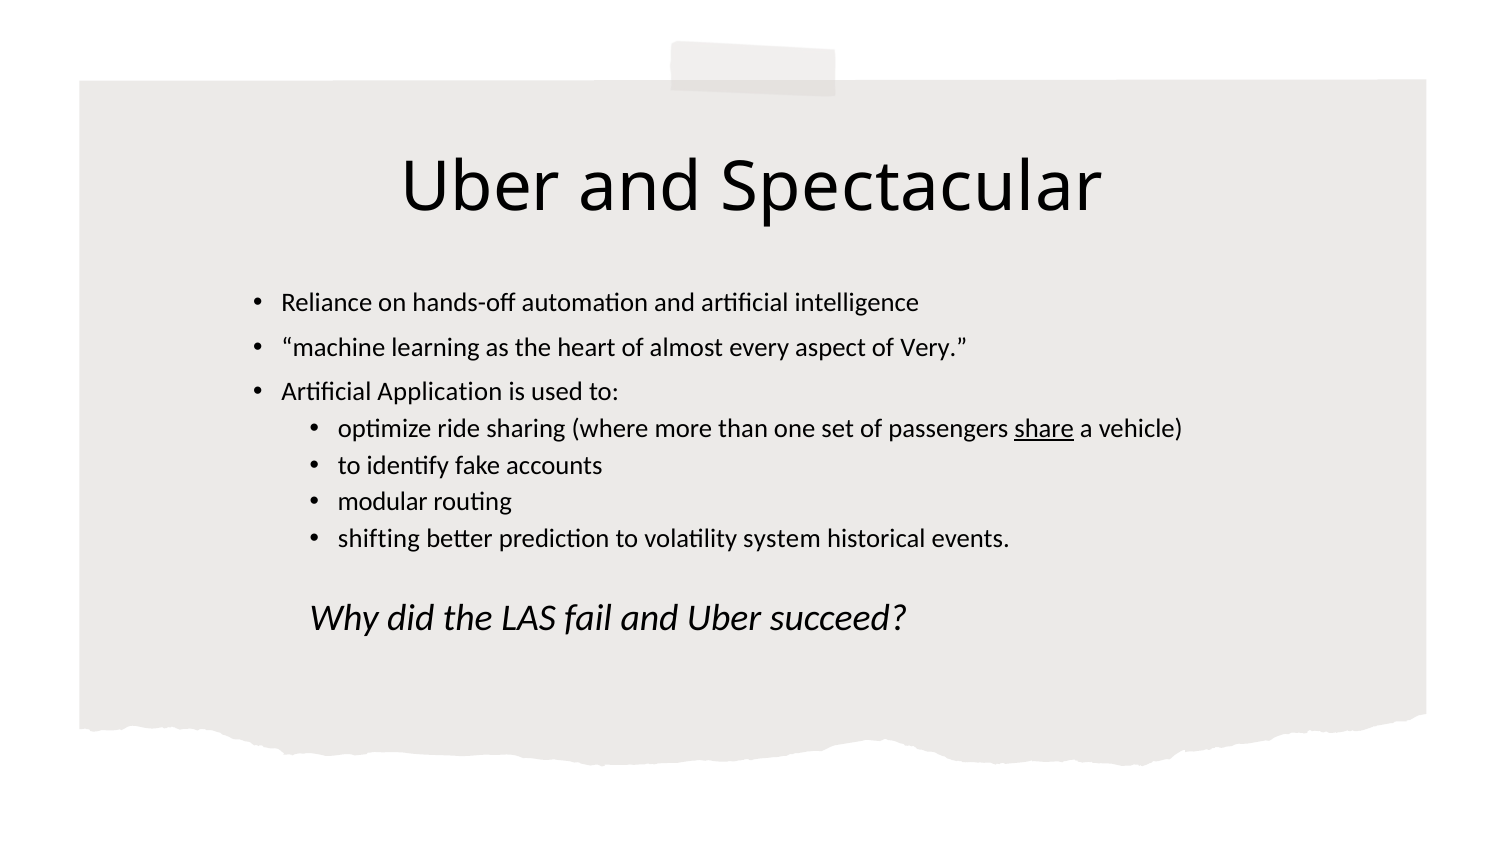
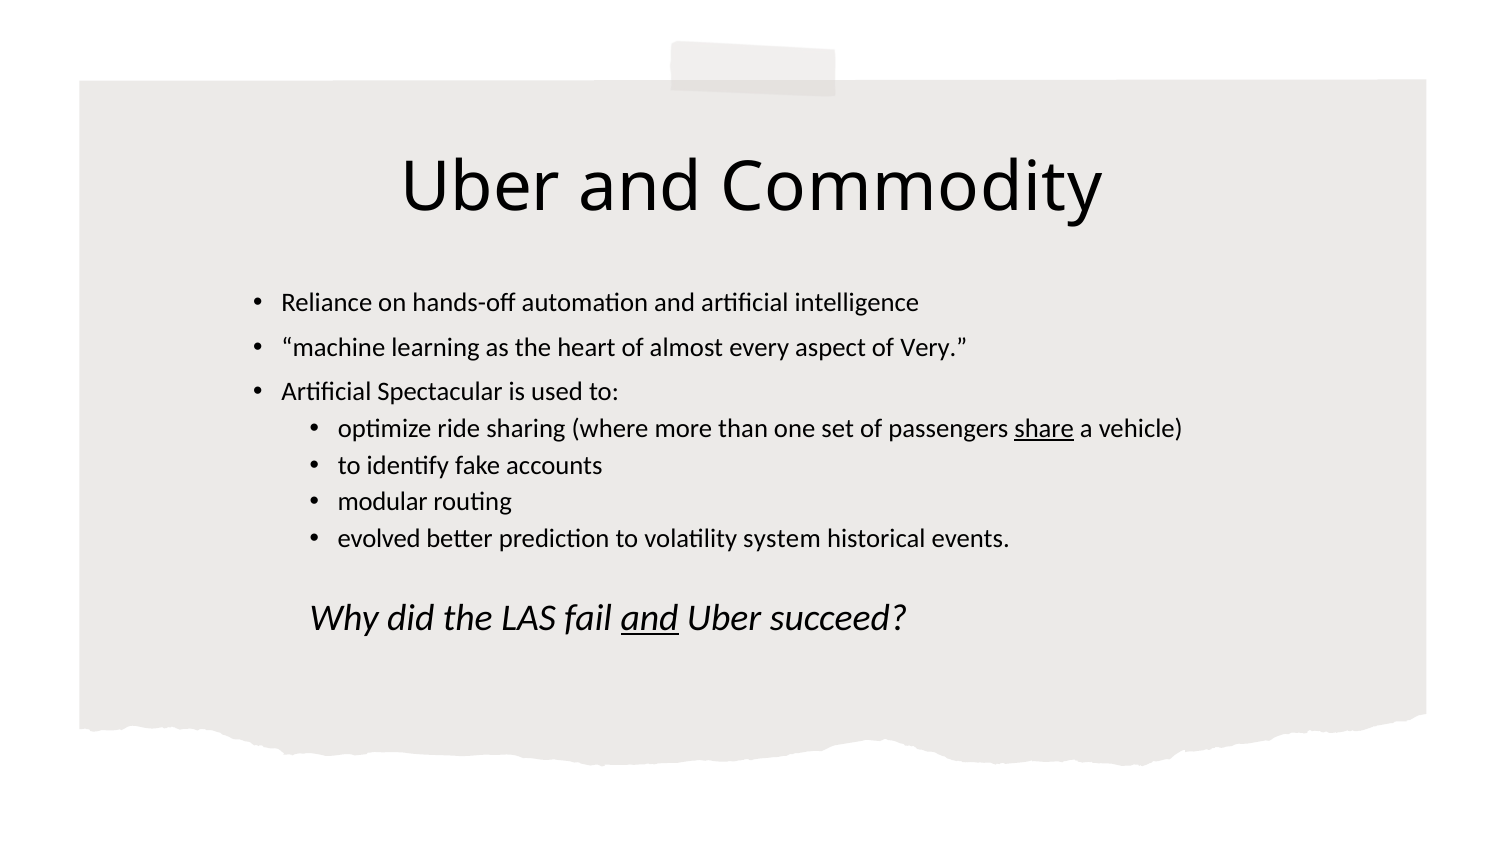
Spectacular: Spectacular -> Commodity
Application: Application -> Spectacular
shifting: shifting -> evolved
and at (650, 618) underline: none -> present
